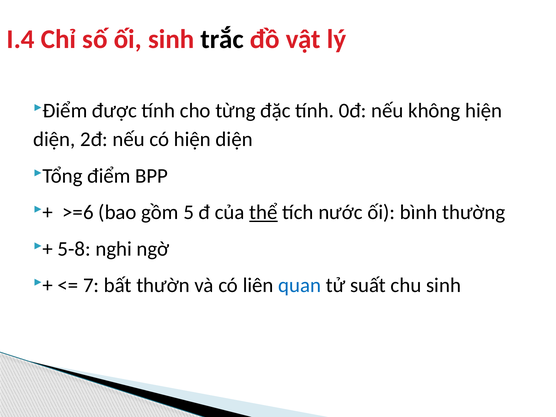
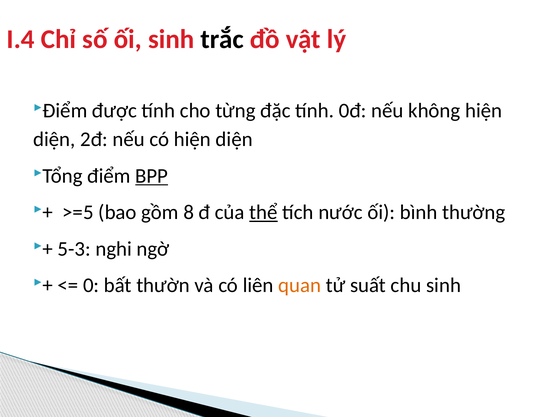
BPP underline: none -> present
>=6: >=6 -> >=5
5: 5 -> 8
5-8: 5-8 -> 5-3
7: 7 -> 0
quan colour: blue -> orange
